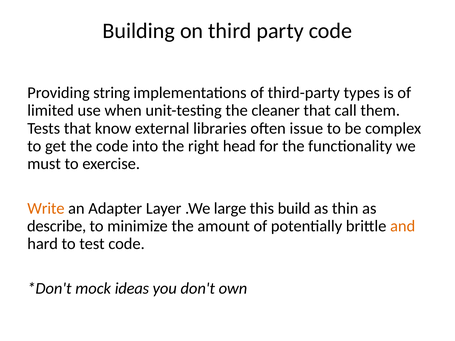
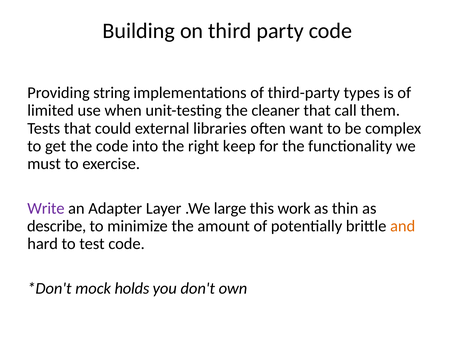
know: know -> could
issue: issue -> want
head: head -> keep
Write colour: orange -> purple
build: build -> work
ideas: ideas -> holds
